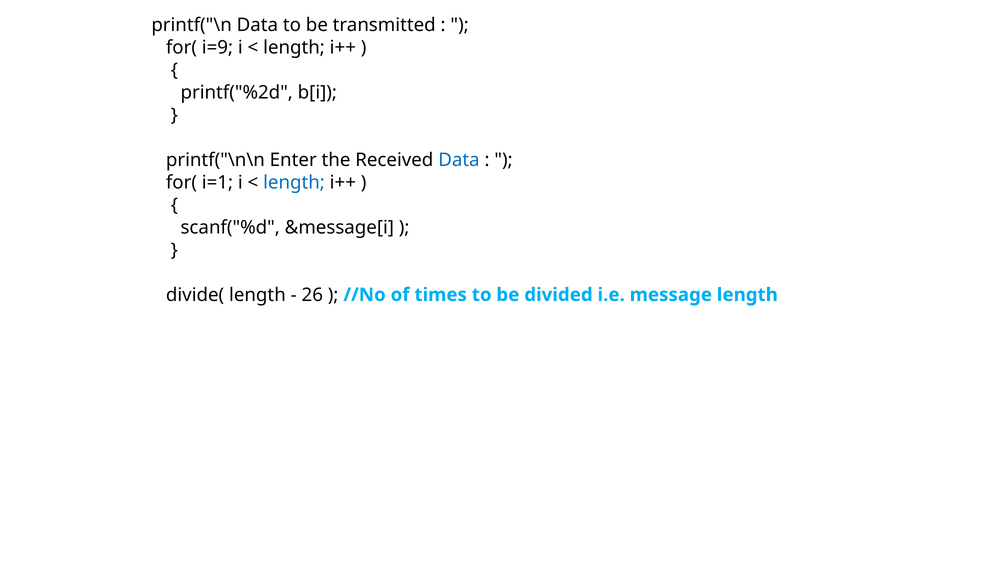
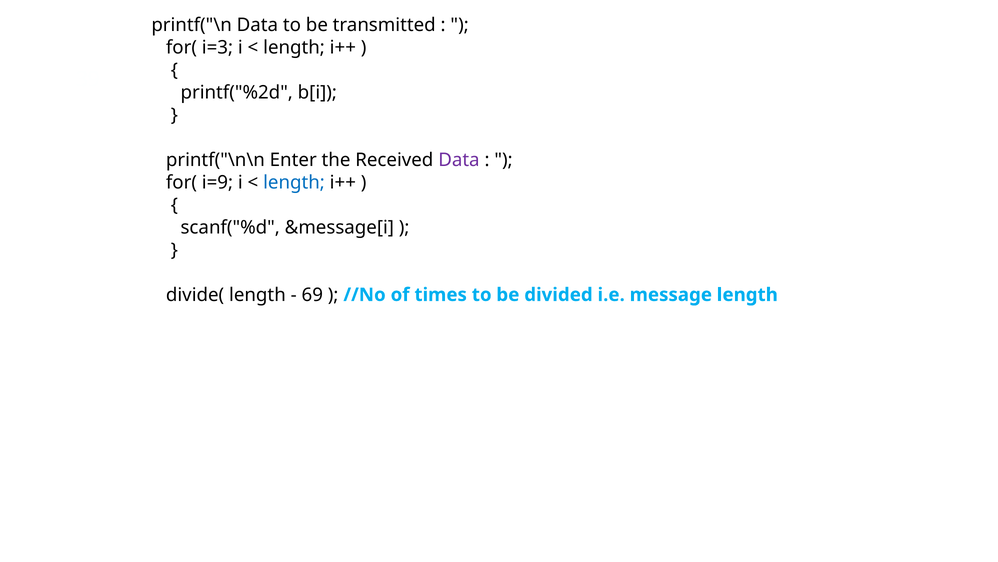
i=9: i=9 -> i=3
Data at (459, 160) colour: blue -> purple
i=1: i=1 -> i=9
26: 26 -> 69
